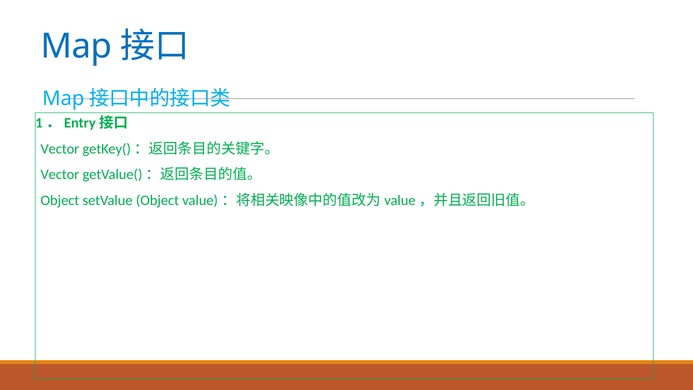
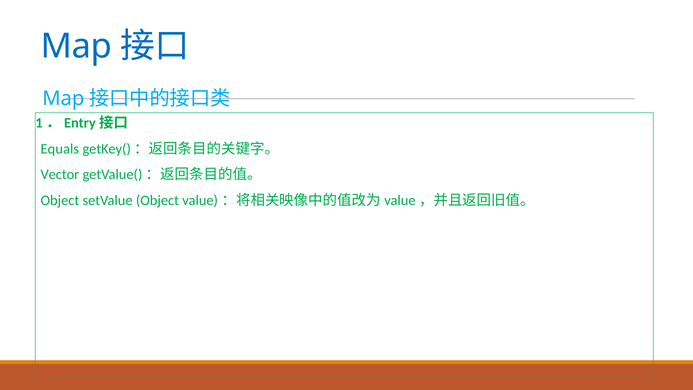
Vector at (60, 149): Vector -> Equals
